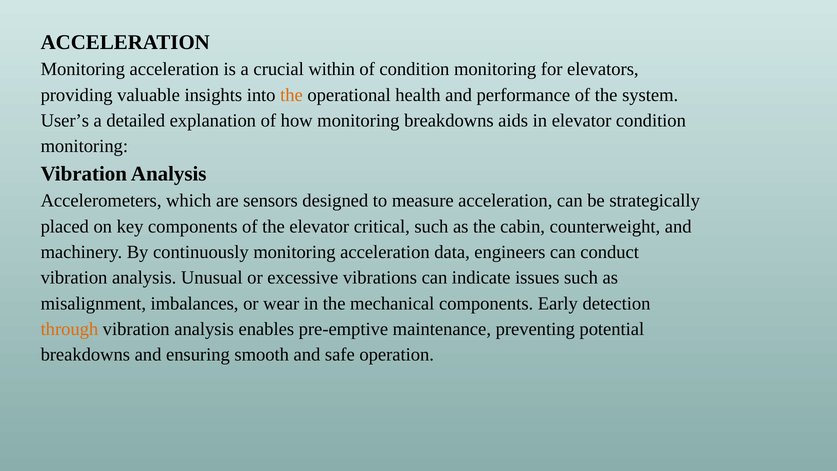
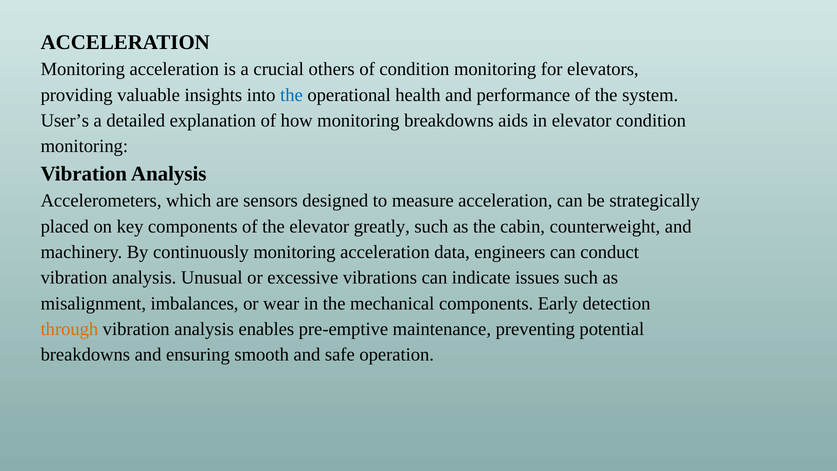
within: within -> others
the at (291, 95) colour: orange -> blue
critical: critical -> greatly
